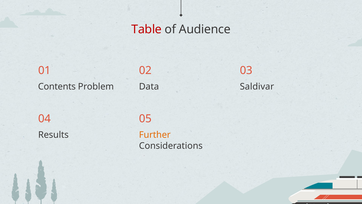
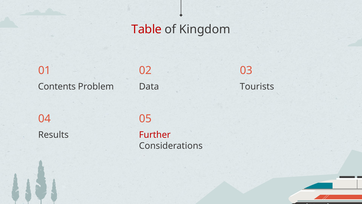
Audience: Audience -> Kingdom
Saldivar: Saldivar -> Tourists
Further colour: orange -> red
